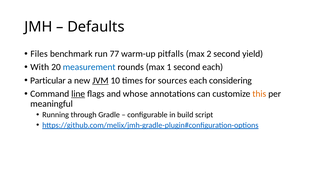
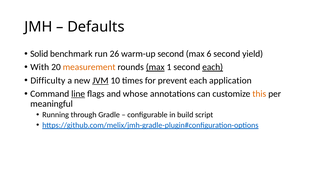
Files: Files -> Solid
77: 77 -> 26
warm-up pitfalls: pitfalls -> second
2: 2 -> 6
measurement colour: blue -> orange
max at (155, 67) underline: none -> present
each at (213, 67) underline: none -> present
Particular: Particular -> Difficulty
sources: sources -> prevent
considering: considering -> application
